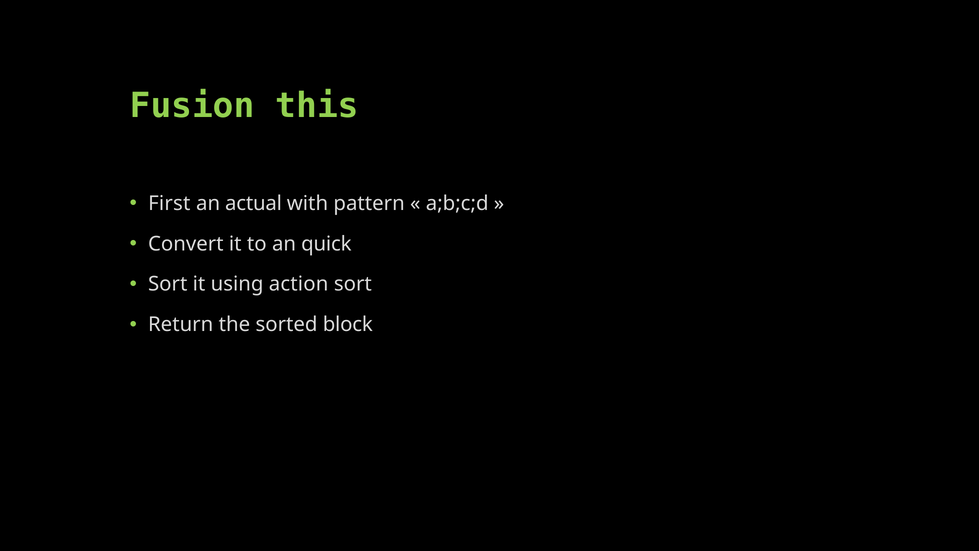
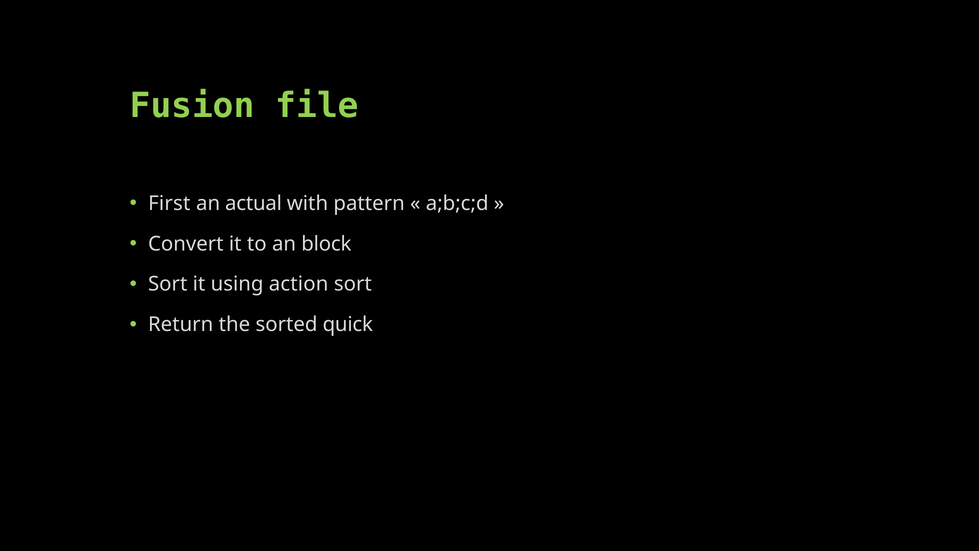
this: this -> file
quick: quick -> block
block: block -> quick
